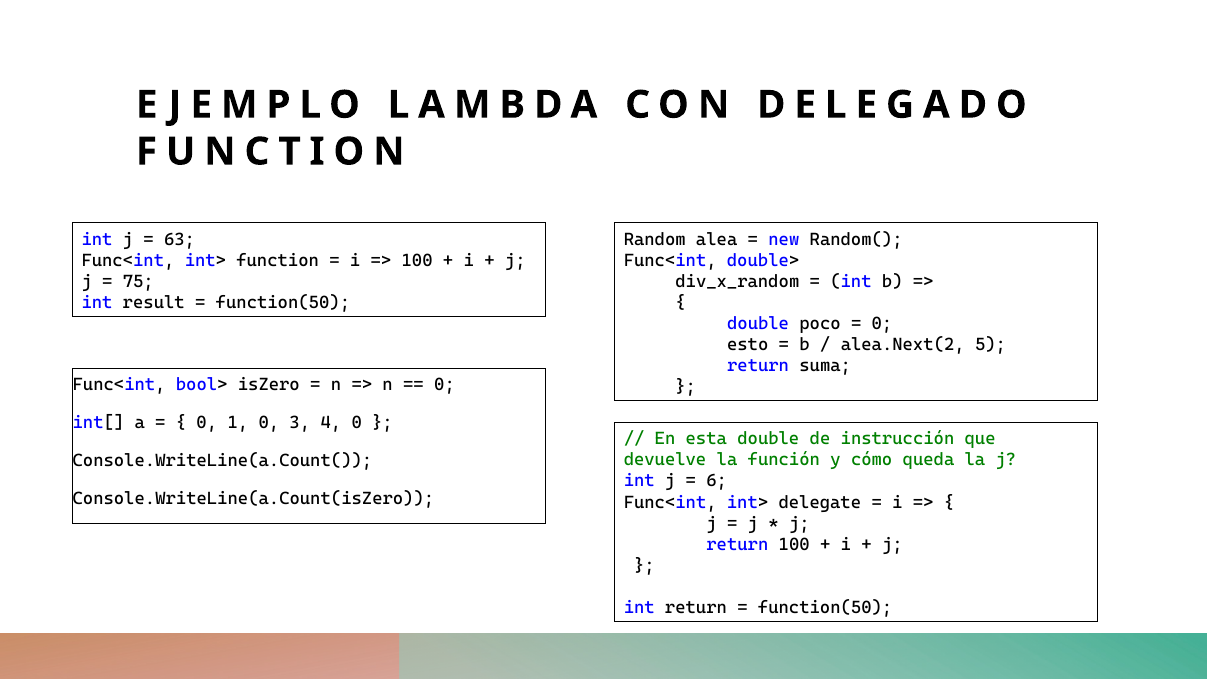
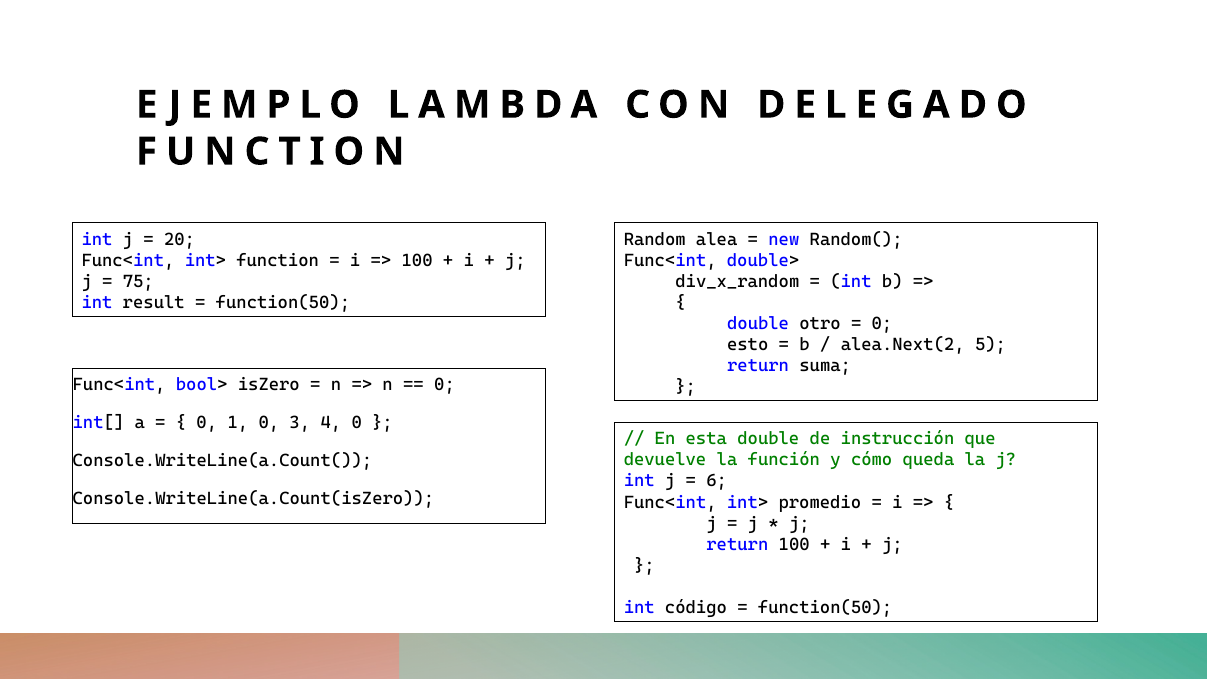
63: 63 -> 20
poco: poco -> otro
delegate: delegate -> promedio
int return: return -> código
